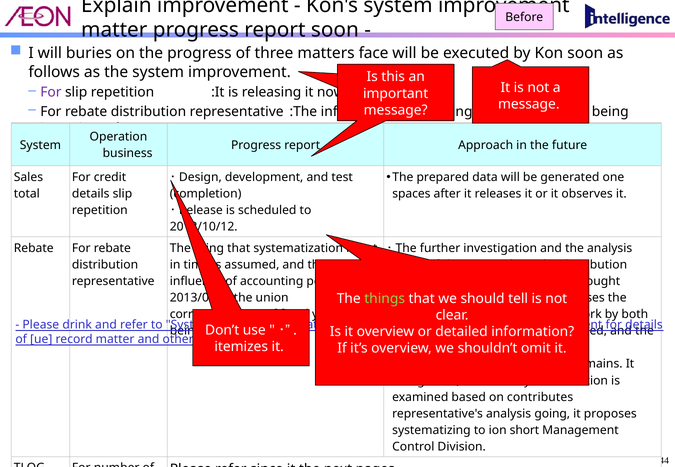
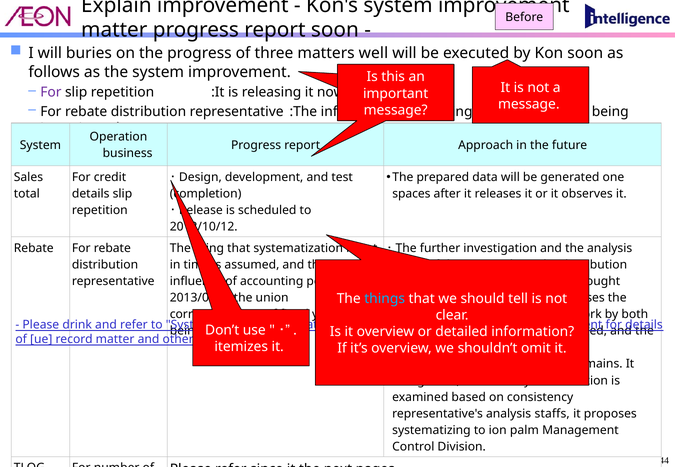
face: face -> well
things colour: light green -> light blue
contributes: contributes -> consistency
going: going -> staffs
short: short -> palm
